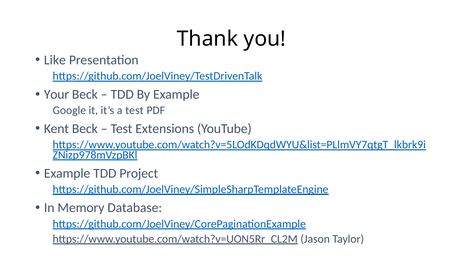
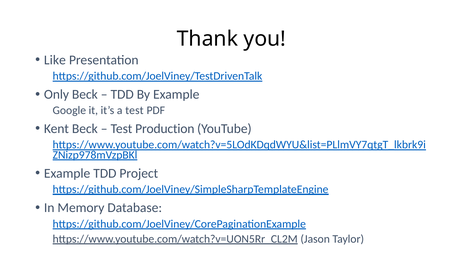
Your: Your -> Only
Extensions: Extensions -> Production
